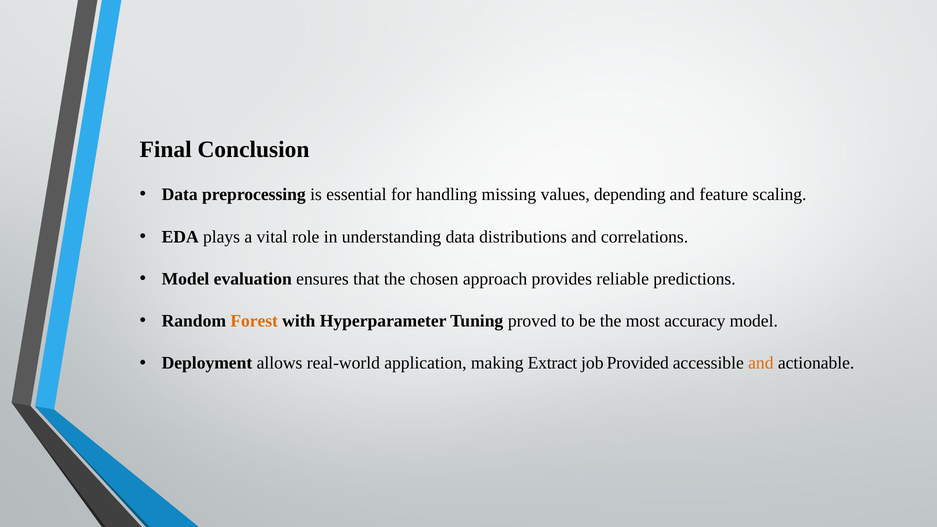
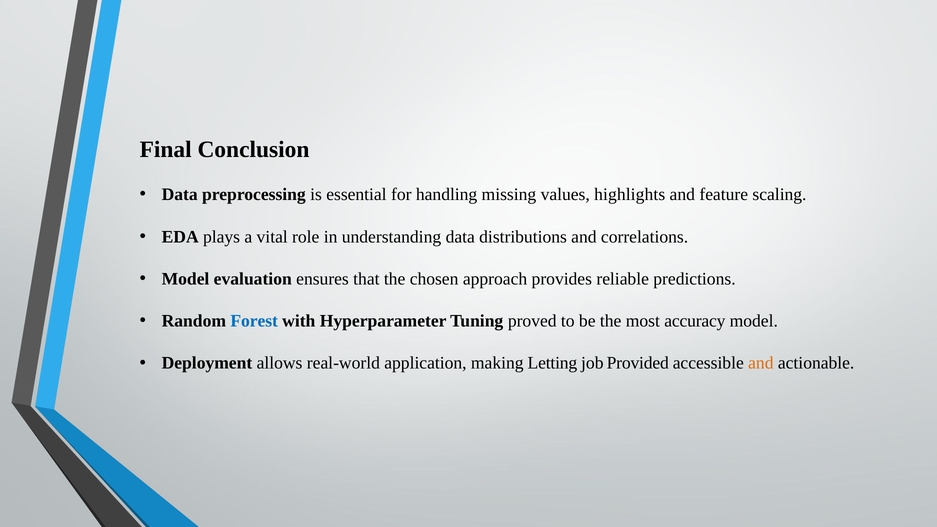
depending: depending -> highlights
Forest colour: orange -> blue
Extract: Extract -> Letting
